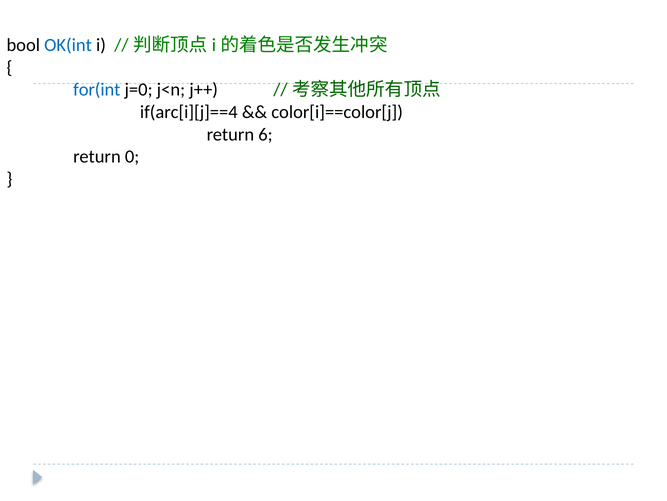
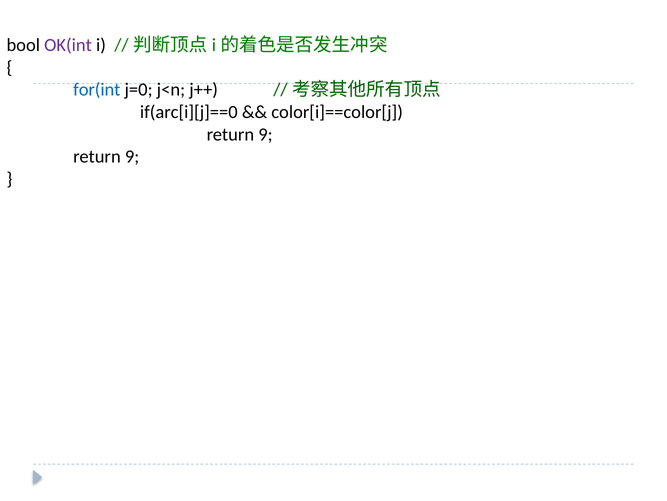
OK(int colour: blue -> purple
if(arc[i][j]==4: if(arc[i][j]==4 -> if(arc[i][j]==0
6 at (266, 134): 6 -> 9
0 at (132, 156): 0 -> 9
